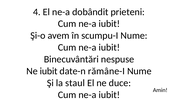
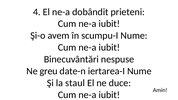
Ne iubit: iubit -> greu
rămâne-I: rămâne-I -> iertarea-I
